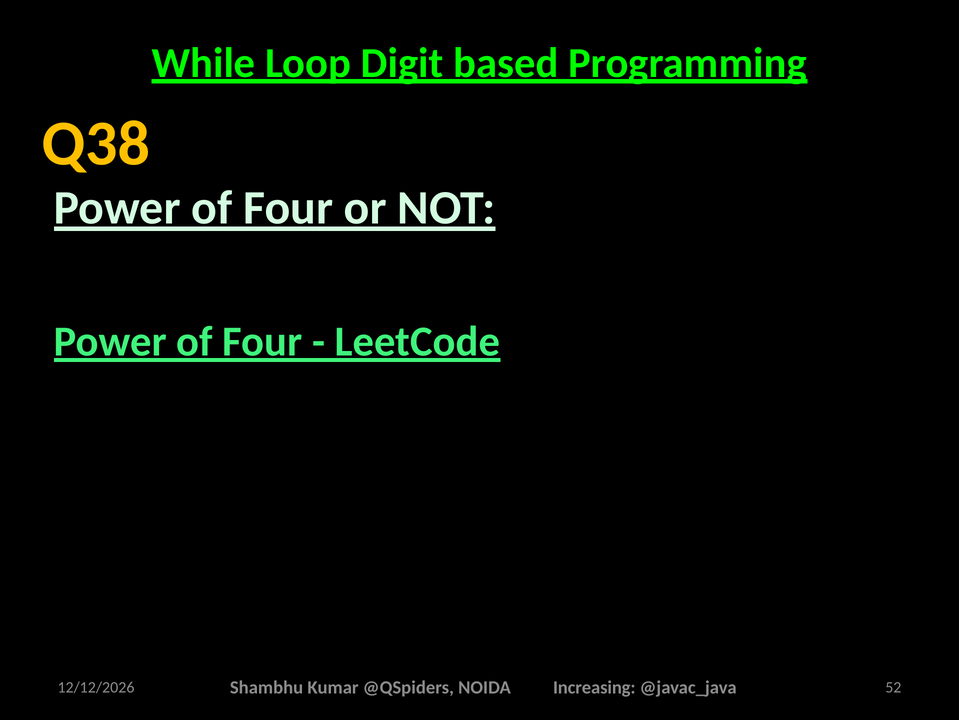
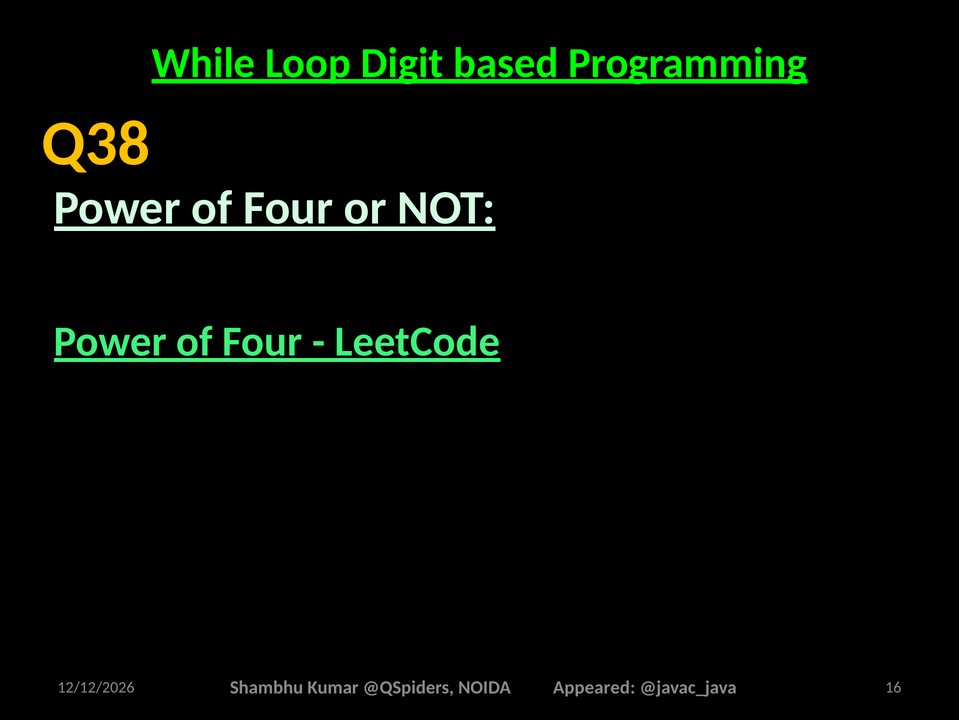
Increasing: Increasing -> Appeared
52: 52 -> 16
